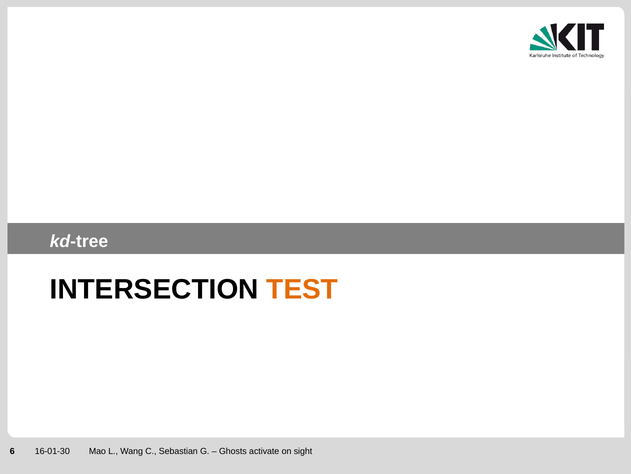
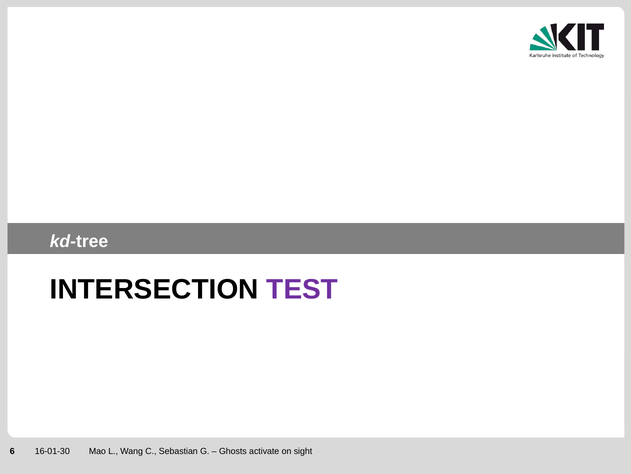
TEST colour: orange -> purple
